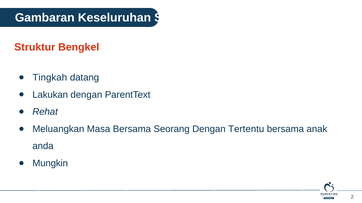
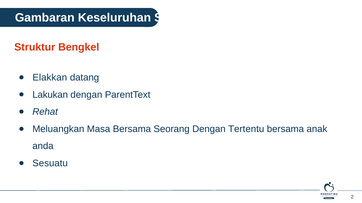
Tingkah: Tingkah -> Elakkan
Mungkin: Mungkin -> Sesuatu
